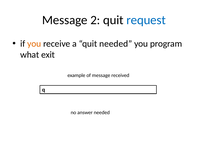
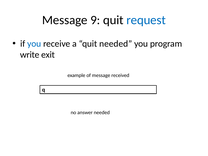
2: 2 -> 9
you at (34, 44) colour: orange -> blue
what: what -> write
